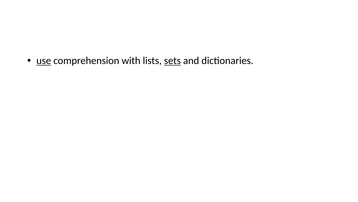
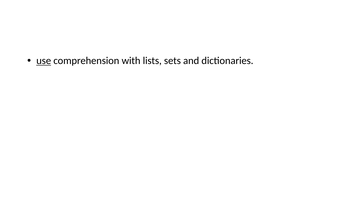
sets underline: present -> none
